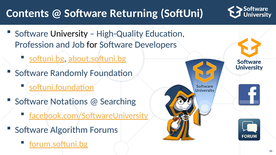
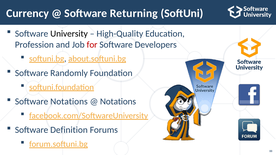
Contents: Contents -> Currency
for colour: black -> red
Searching at (118, 102): Searching -> Notations
Algorithm: Algorithm -> Definition
